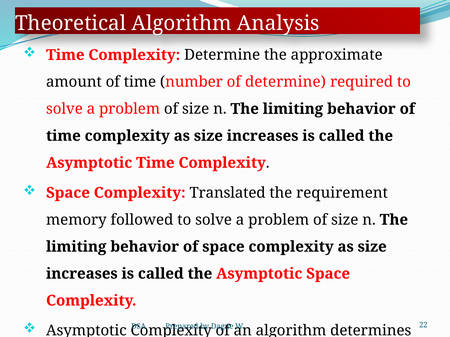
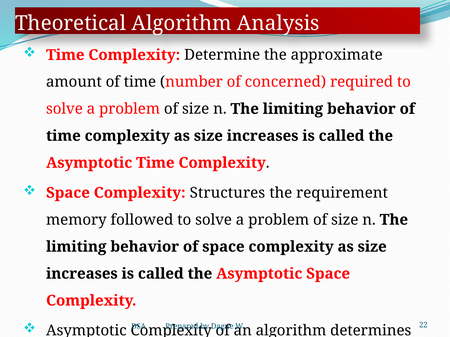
of determine: determine -> concerned
Translated: Translated -> Structures
